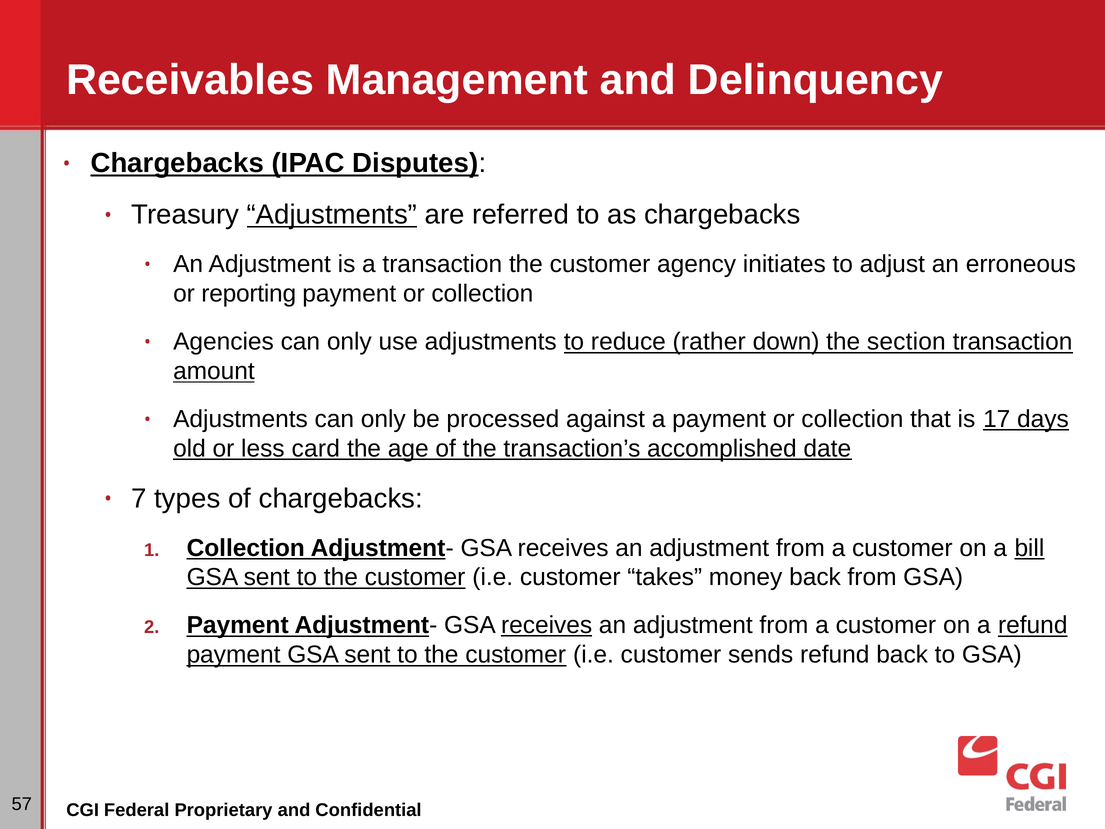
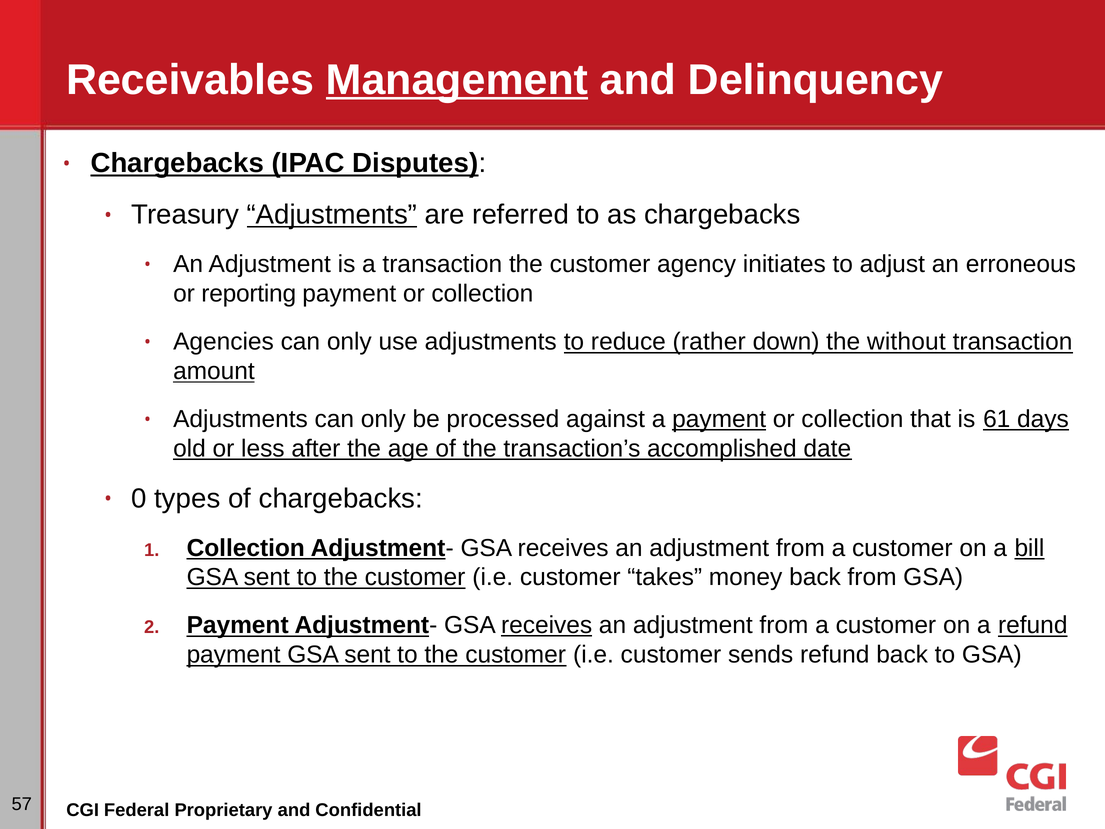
Management underline: none -> present
section: section -> without
payment at (719, 419) underline: none -> present
17: 17 -> 61
card: card -> after
7: 7 -> 0
